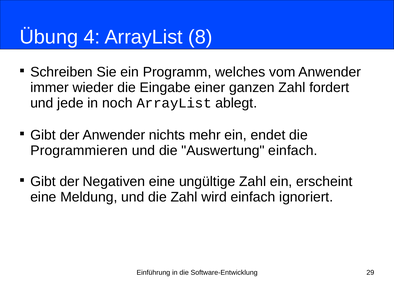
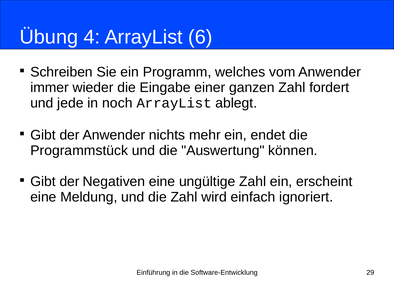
8: 8 -> 6
Programmieren: Programmieren -> Programmstück
Auswertung einfach: einfach -> können
